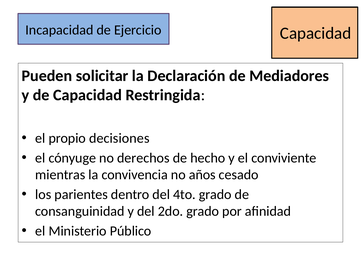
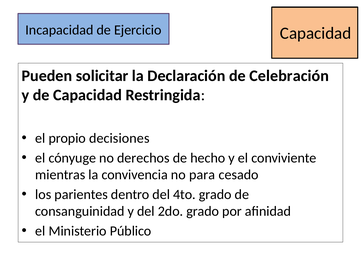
Mediadores: Mediadores -> Celebración
años: años -> para
